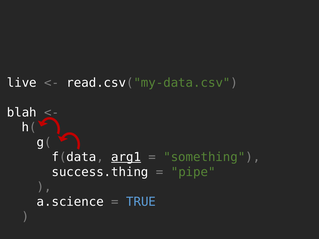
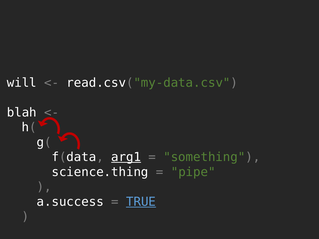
live: live -> will
success.thing: success.thing -> science.thing
a.science: a.science -> a.success
TRUE underline: none -> present
